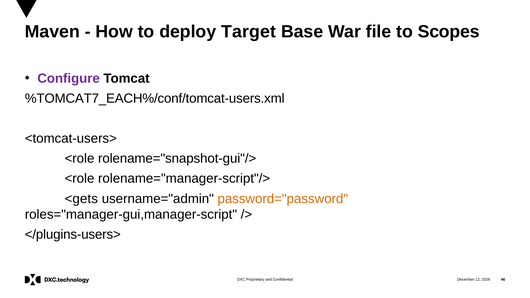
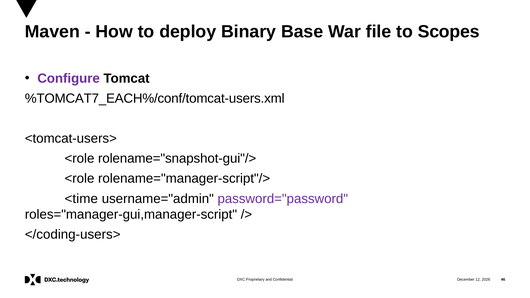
Target: Target -> Binary
<gets: <gets -> <time
password="password colour: orange -> purple
</plugins-users>: </plugins-users> -> </coding-users>
